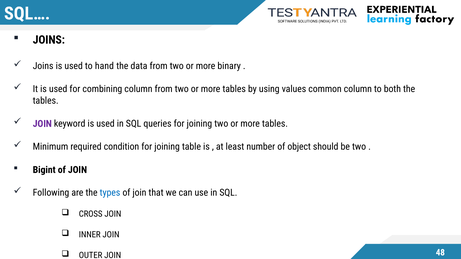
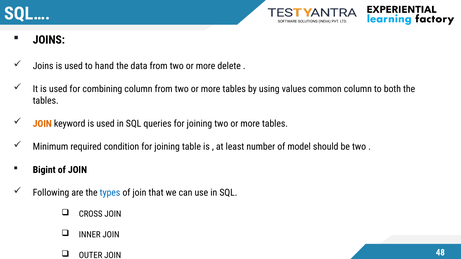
binary: binary -> delete
JOIN at (42, 124) colour: purple -> orange
object: object -> model
